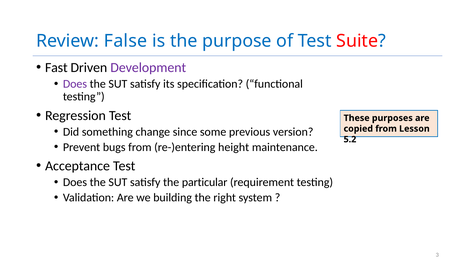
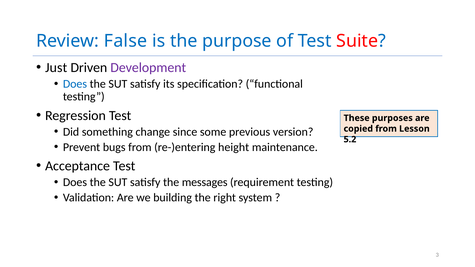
Fast: Fast -> Just
Does at (75, 84) colour: purple -> blue
particular: particular -> messages
